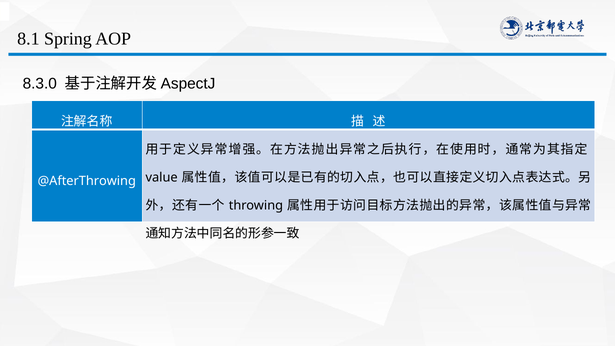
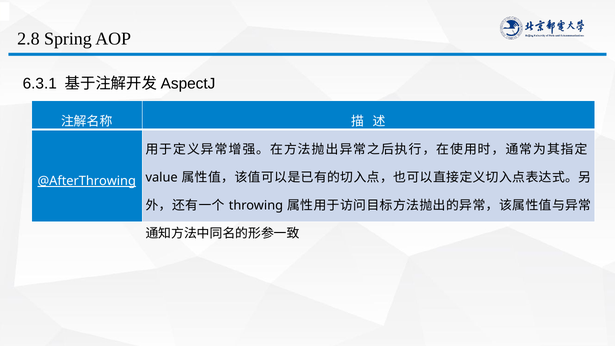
8.1: 8.1 -> 2.8
8.3.0: 8.3.0 -> 6.3.1
@AfterThrowing underline: none -> present
